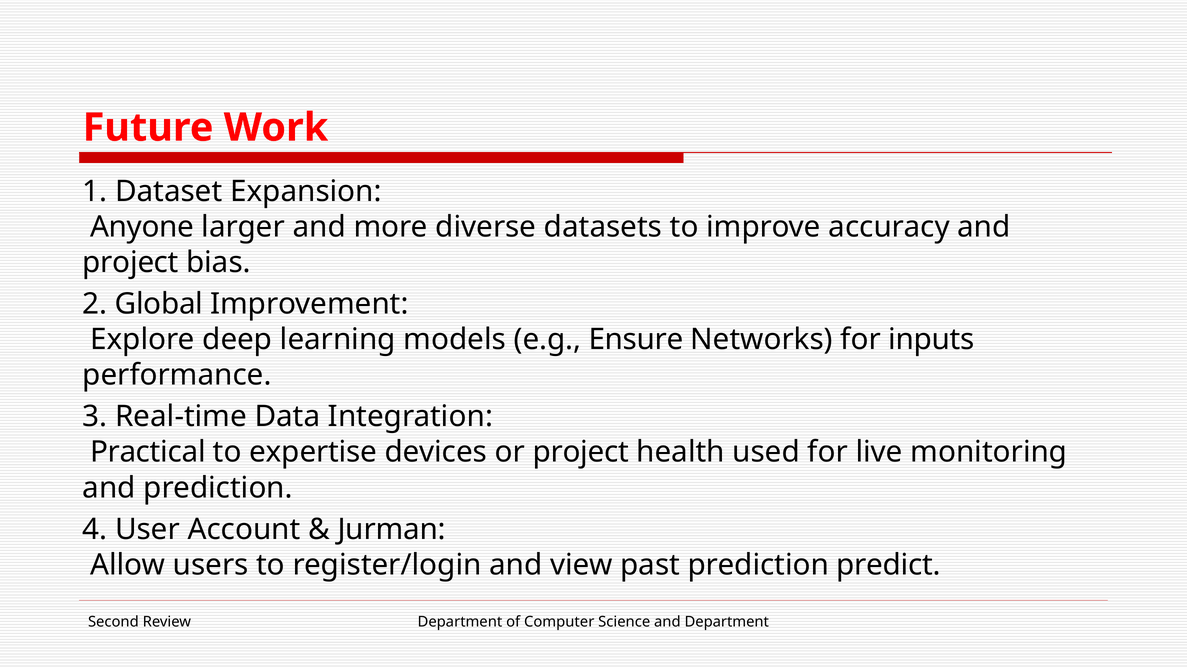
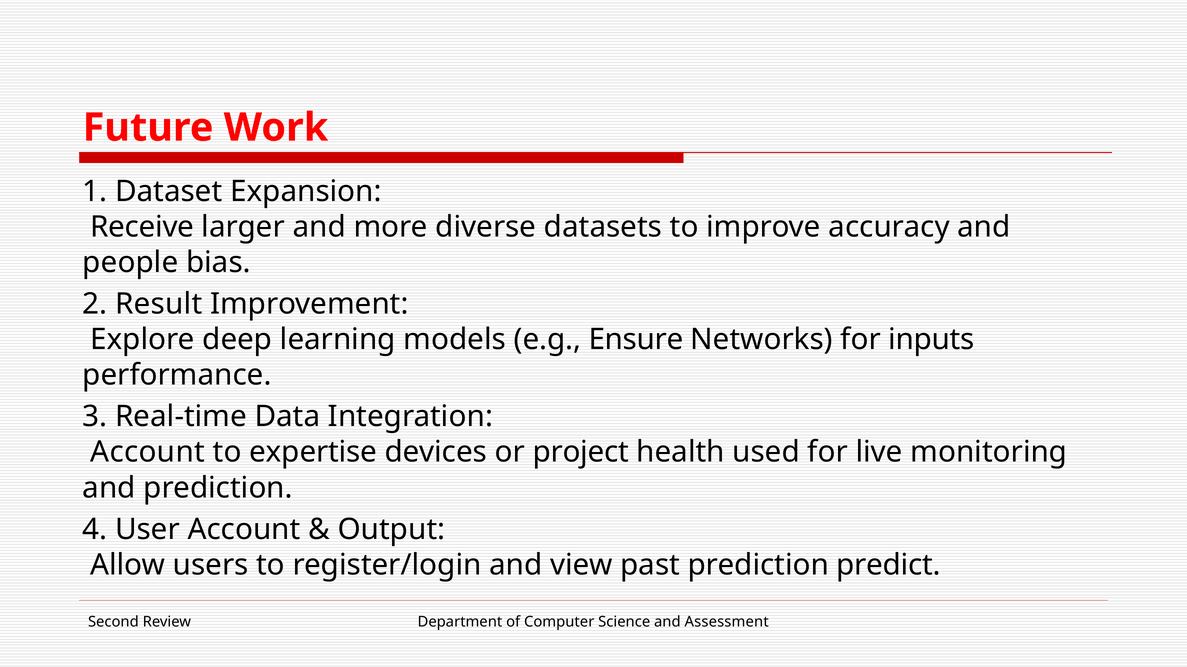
Anyone: Anyone -> Receive
project at (131, 263): project -> people
Global: Global -> Result
Practical at (148, 453): Practical -> Account
Jurman: Jurman -> Output
and Department: Department -> Assessment
